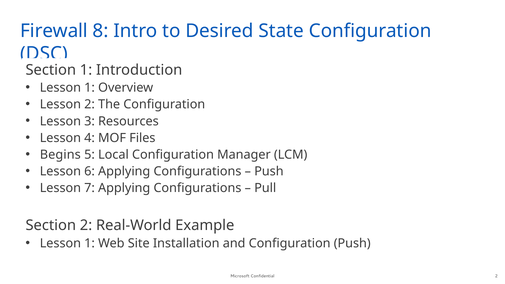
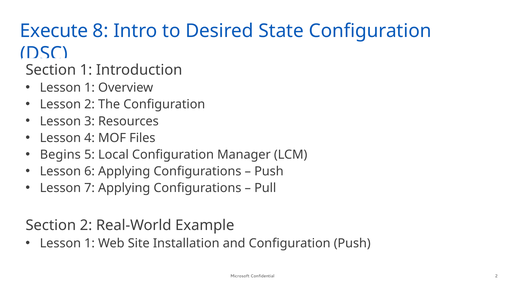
Firewall: Firewall -> Execute
